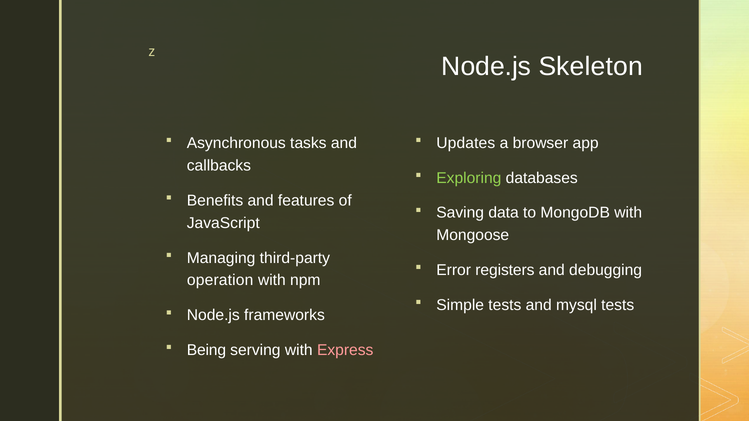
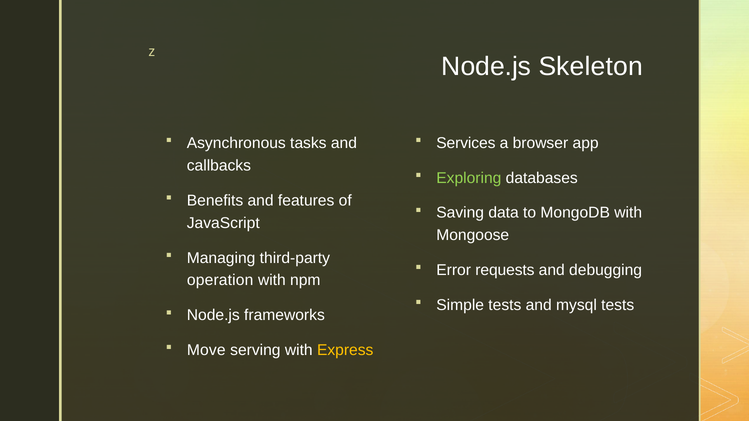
Updates: Updates -> Services
registers: registers -> requests
Being: Being -> Move
Express colour: pink -> yellow
